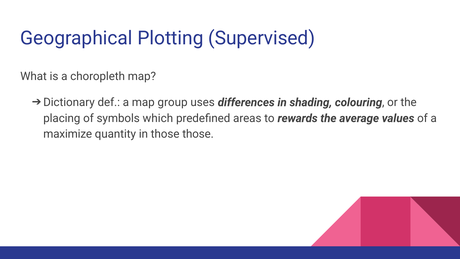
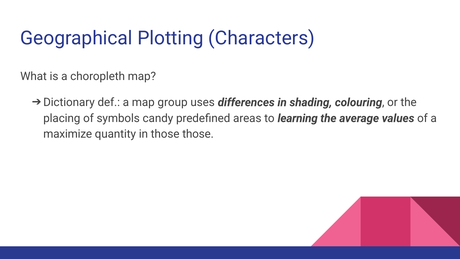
Supervised: Supervised -> Characters
which: which -> candy
rewards: rewards -> learning
